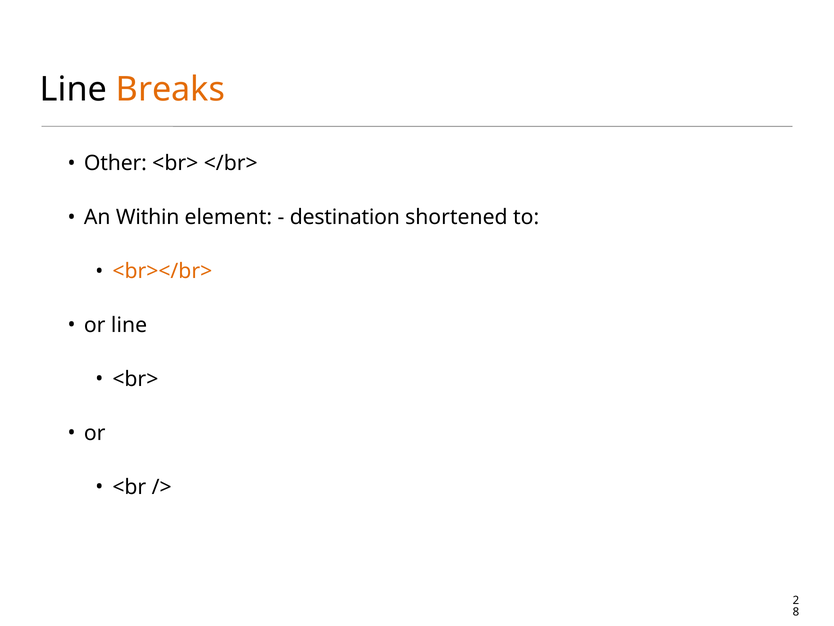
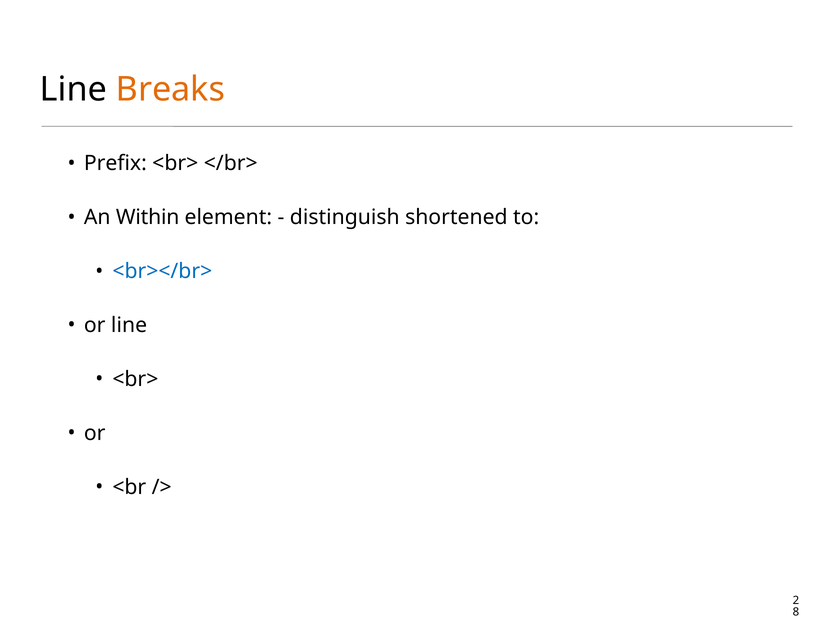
Other: Other -> Prefix
destination: destination -> distinguish
<br></br> colour: orange -> blue
